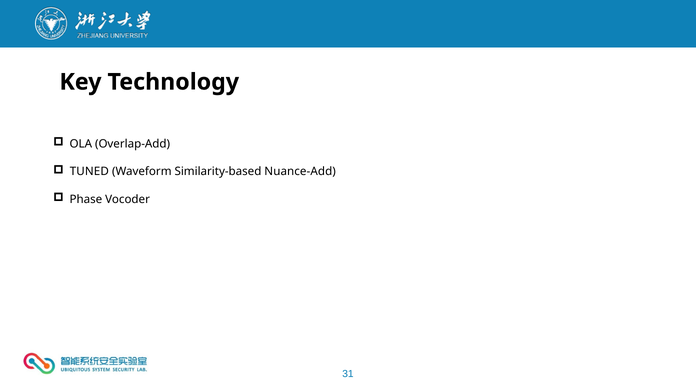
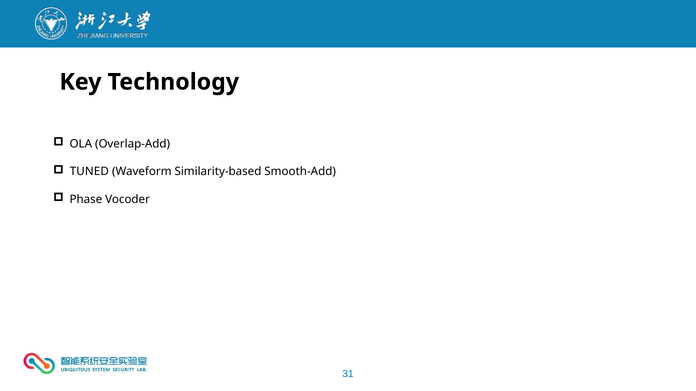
Nuance-Add: Nuance-Add -> Smooth-Add
